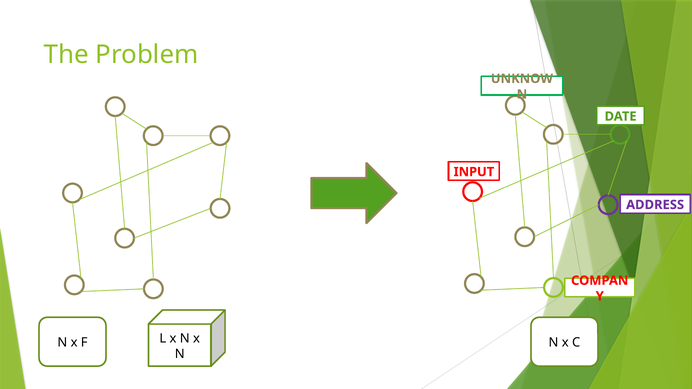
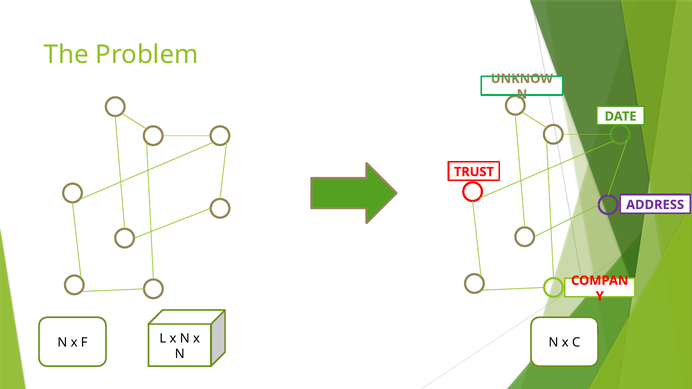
INPUT: INPUT -> TRUST
